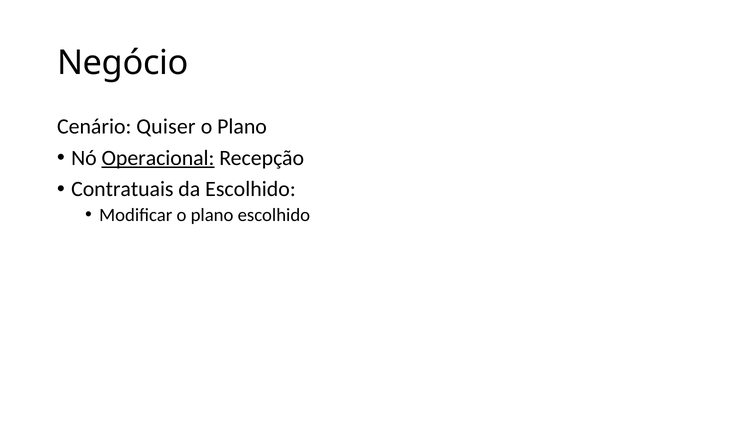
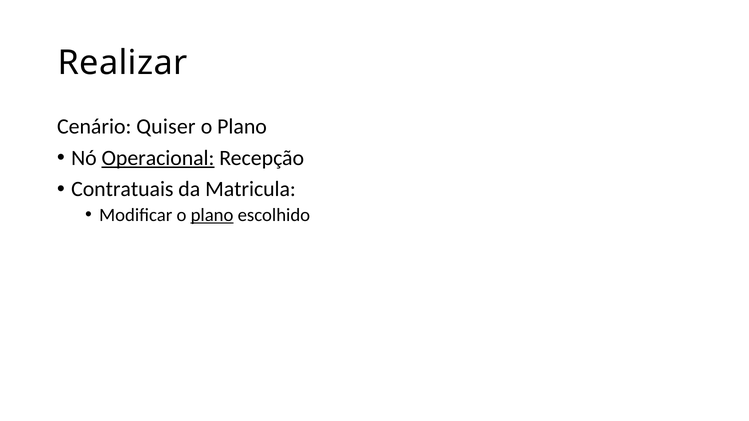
Negócio: Negócio -> Realizar
da Escolhido: Escolhido -> Matricula
plano at (212, 215) underline: none -> present
